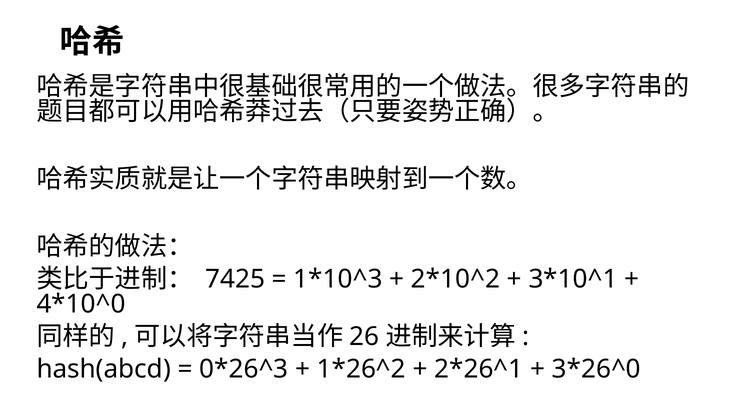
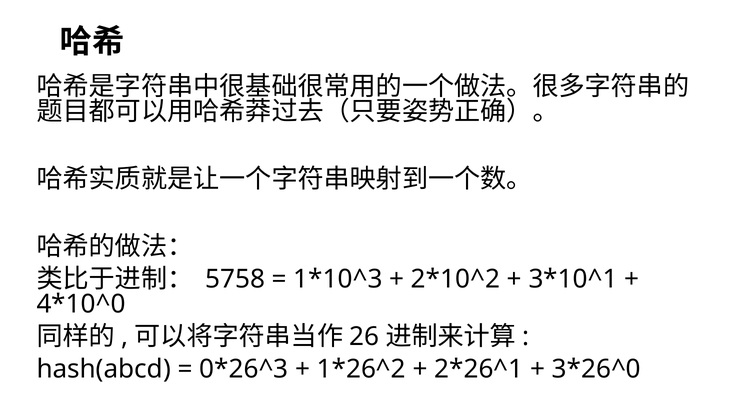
7425: 7425 -> 5758
